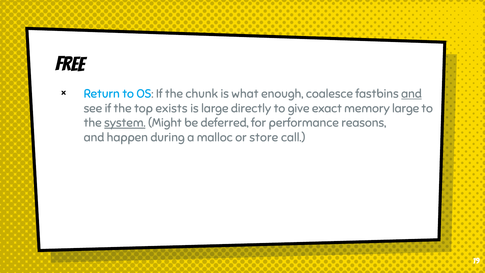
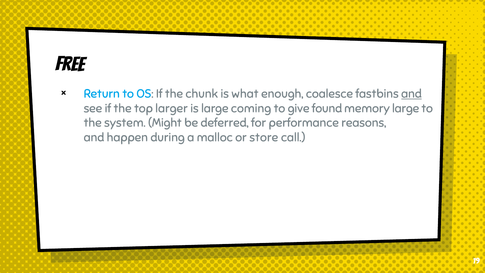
exists: exists -> larger
directly: directly -> coming
exact: exact -> found
system underline: present -> none
